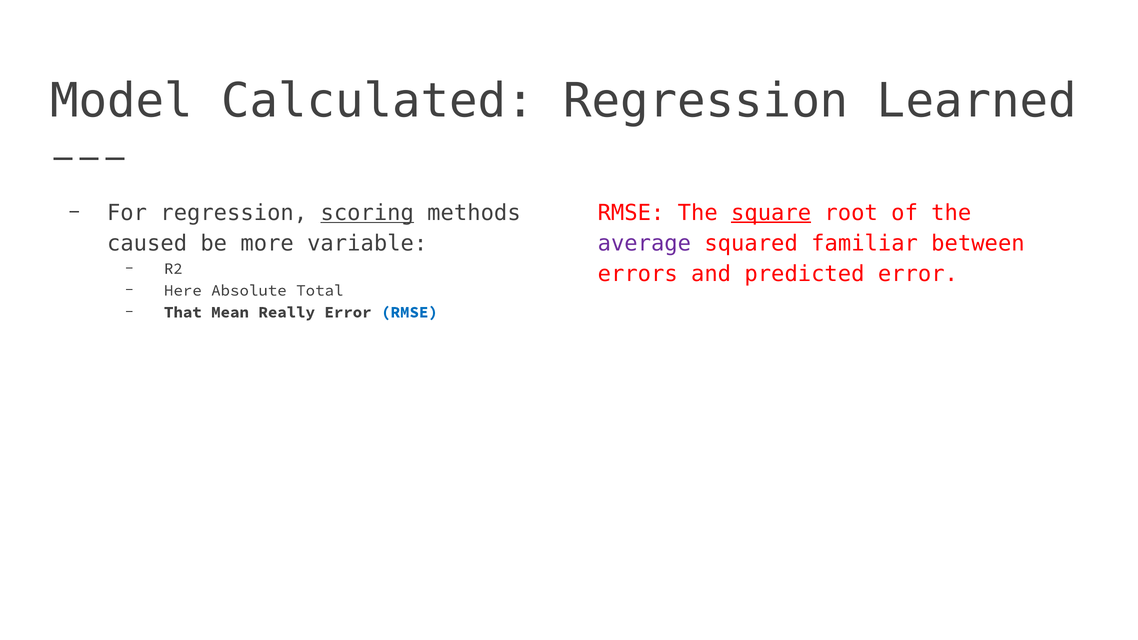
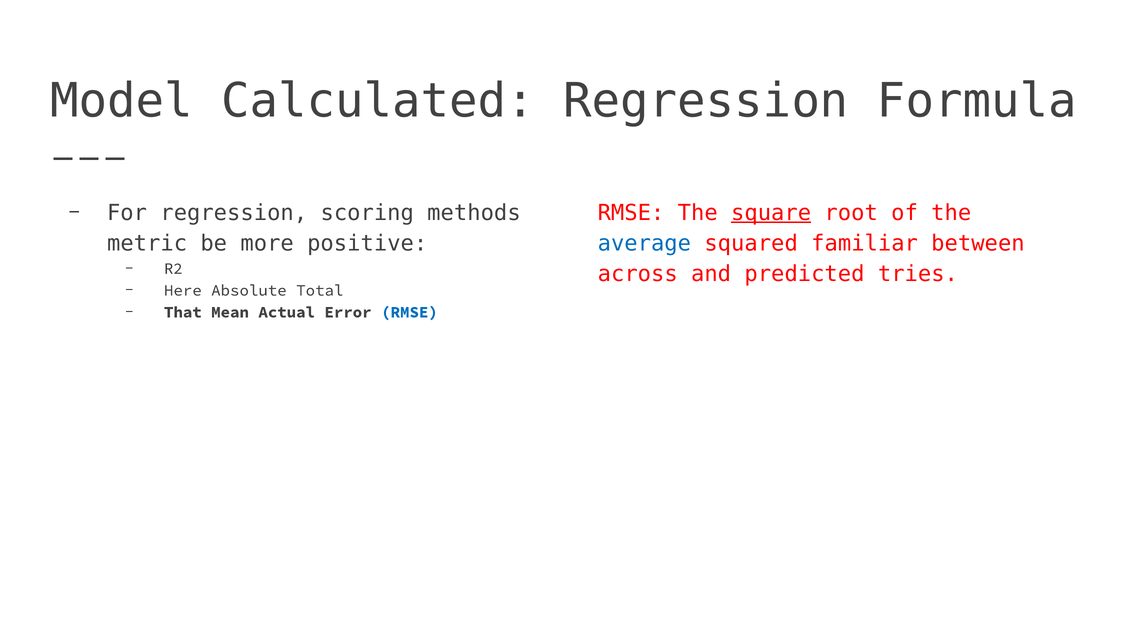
Learned: Learned -> Formula
scoring underline: present -> none
caused: caused -> metric
variable: variable -> positive
average colour: purple -> blue
errors: errors -> across
predicted error: error -> tries
Really: Really -> Actual
